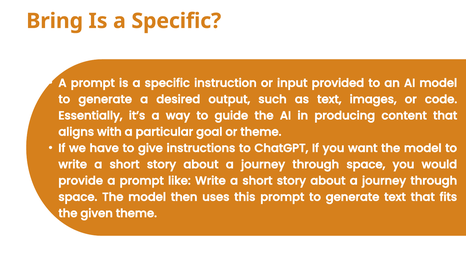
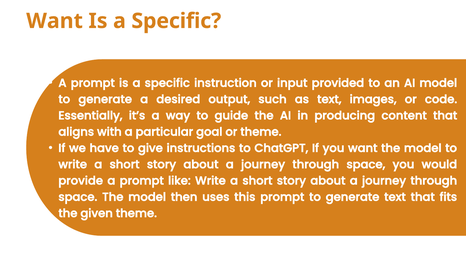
Bring at (55, 21): Bring -> Want
